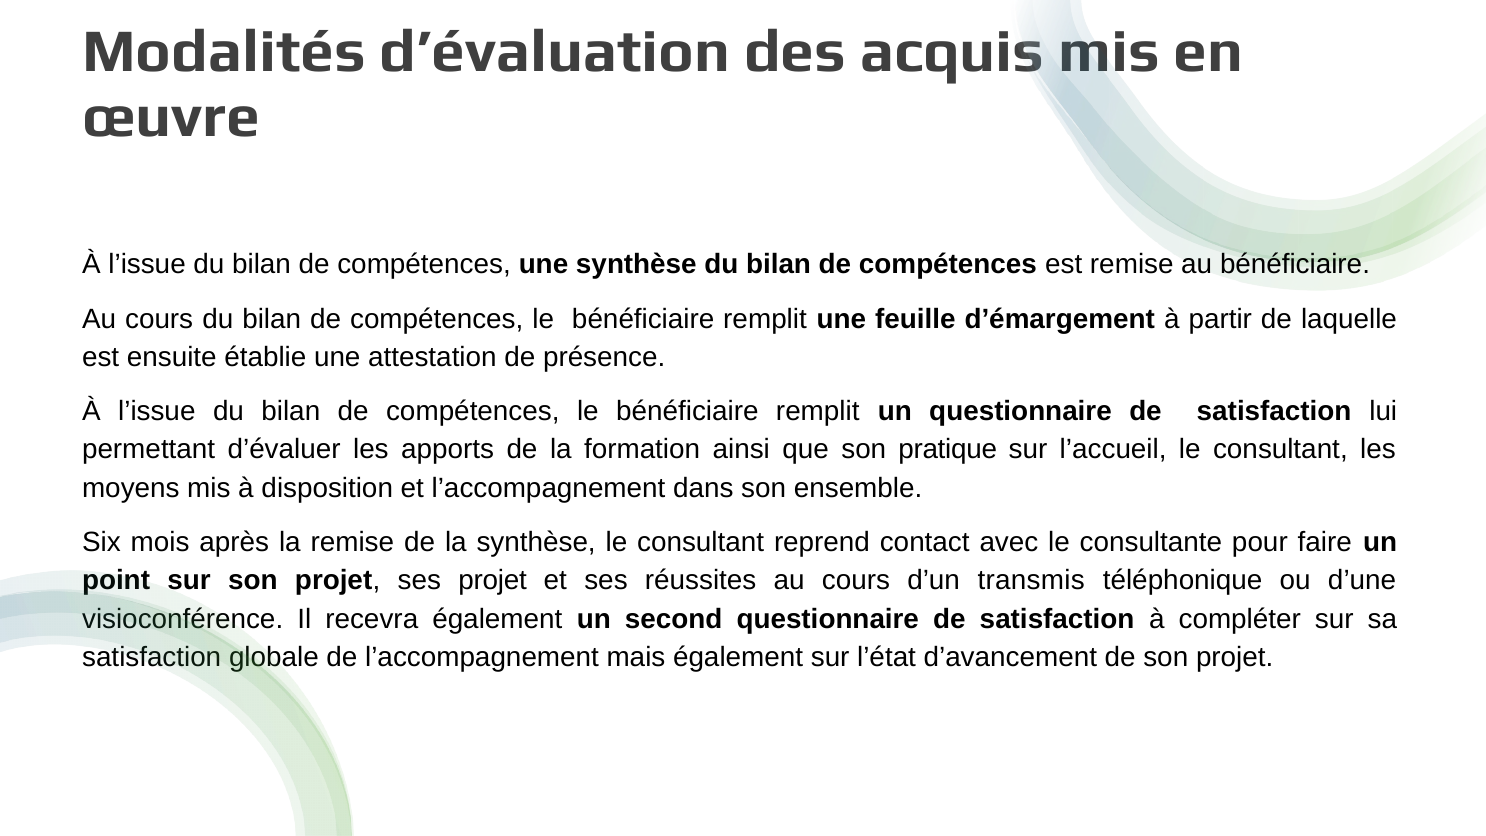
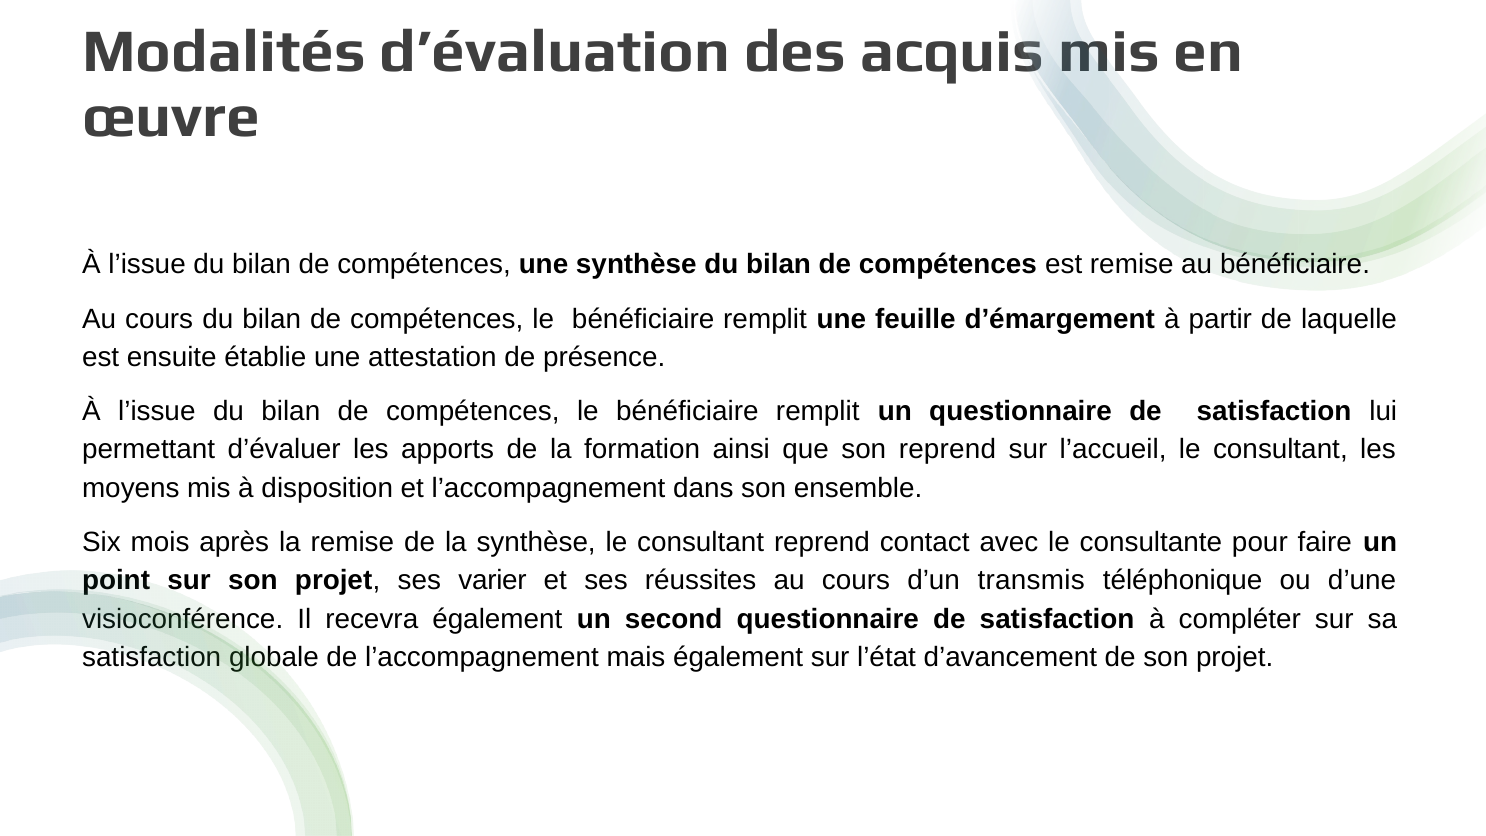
son pratique: pratique -> reprend
ses projet: projet -> varier
